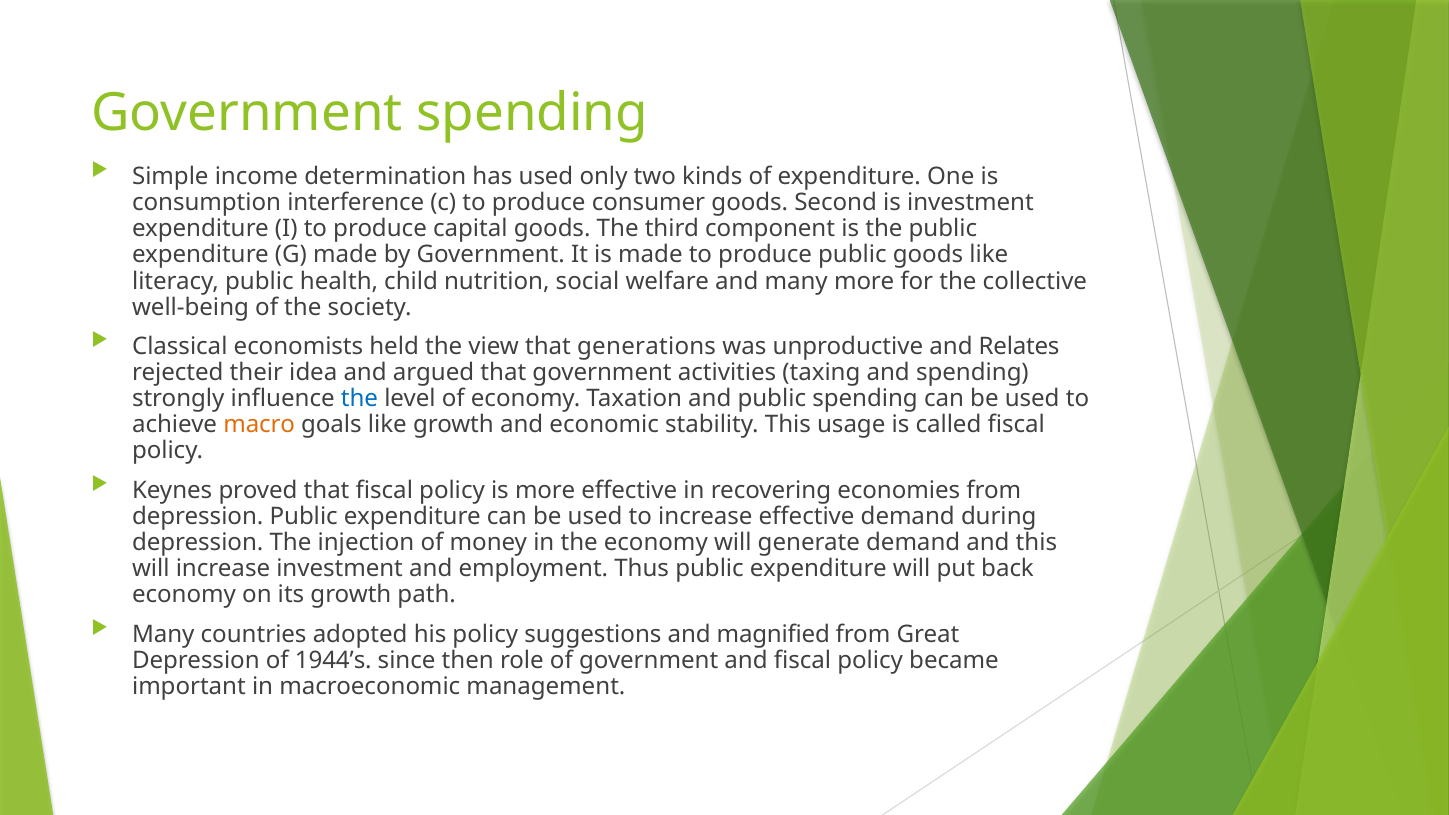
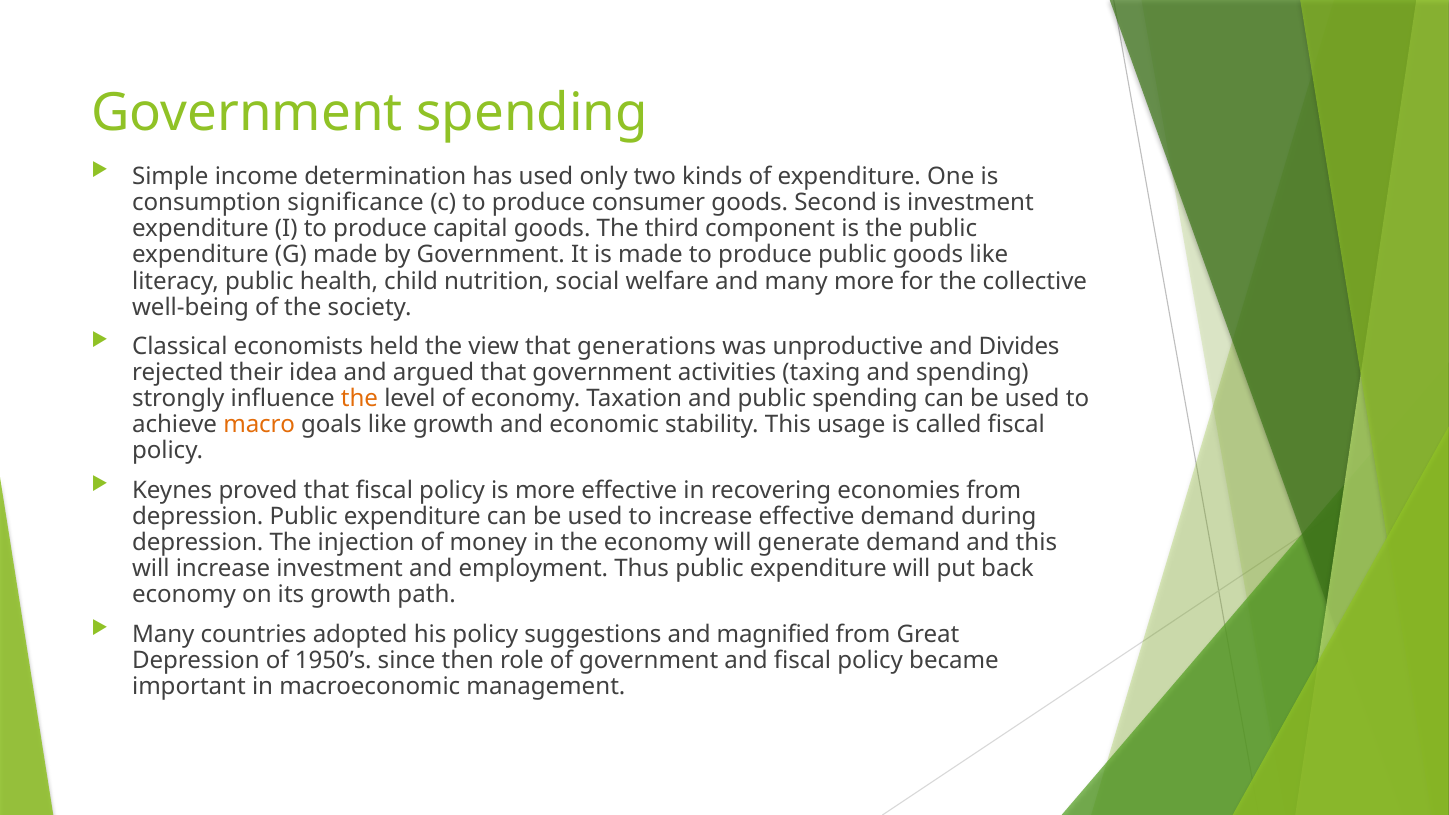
interference: interference -> significance
Relates: Relates -> Divides
the at (359, 399) colour: blue -> orange
1944’s: 1944’s -> 1950’s
